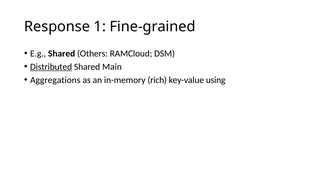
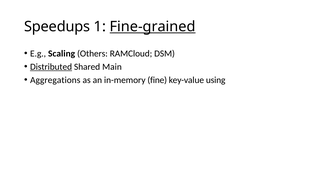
Response: Response -> Speedups
Fine-grained underline: none -> present
E.g Shared: Shared -> Scaling
rich: rich -> fine
